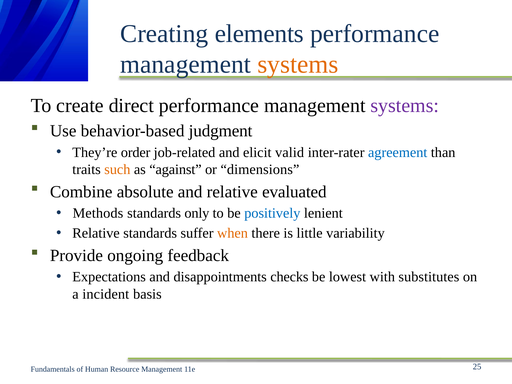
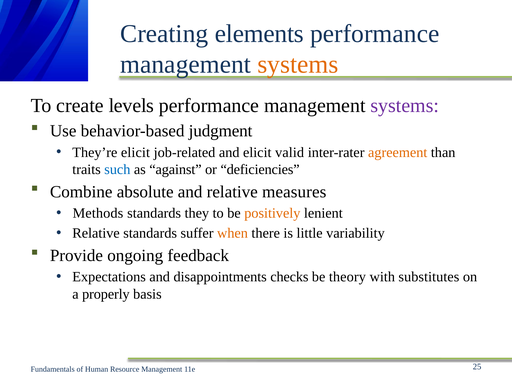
direct: direct -> levels
They’re order: order -> elicit
agreement colour: blue -> orange
such colour: orange -> blue
dimensions: dimensions -> deficiencies
evaluated: evaluated -> measures
only: only -> they
positively colour: blue -> orange
lowest: lowest -> theory
incident: incident -> properly
